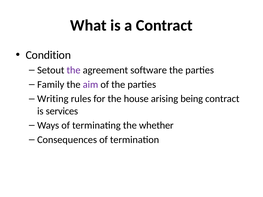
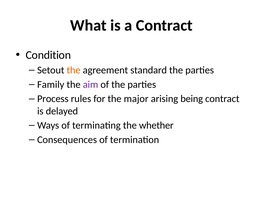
the at (74, 70) colour: purple -> orange
software: software -> standard
Writing: Writing -> Process
house: house -> major
services: services -> delayed
